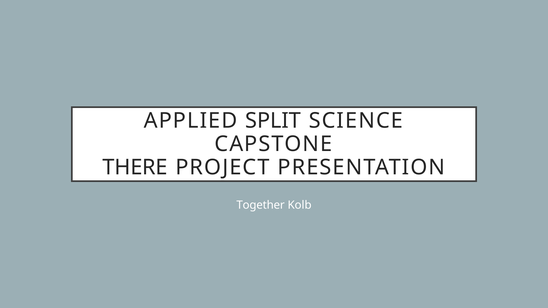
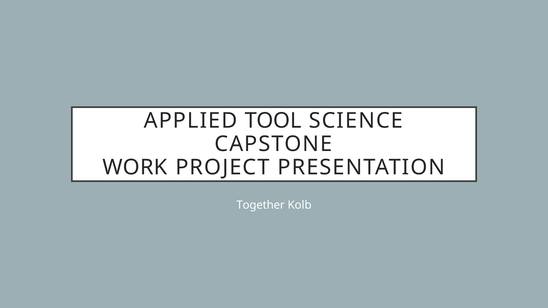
SPLIT: SPLIT -> TOOL
THERE: THERE -> WORK
